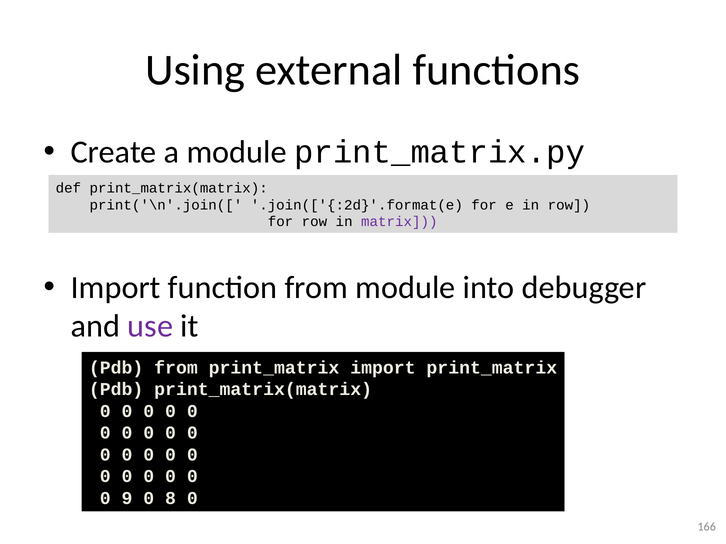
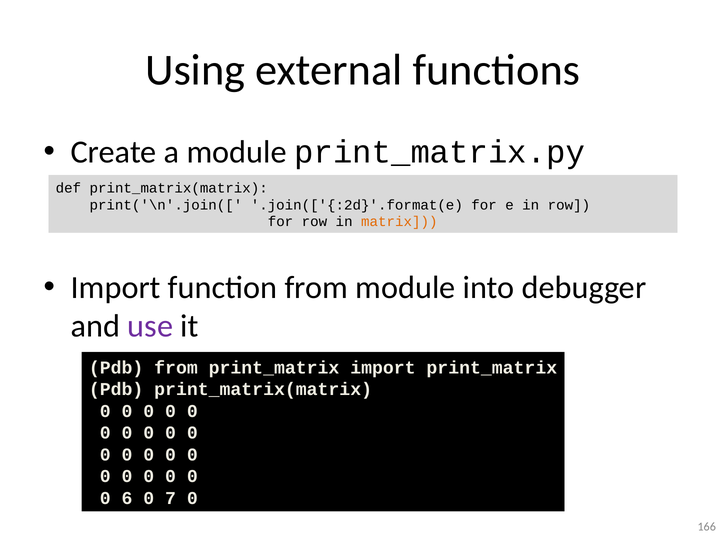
matrix colour: purple -> orange
9: 9 -> 6
8: 8 -> 7
